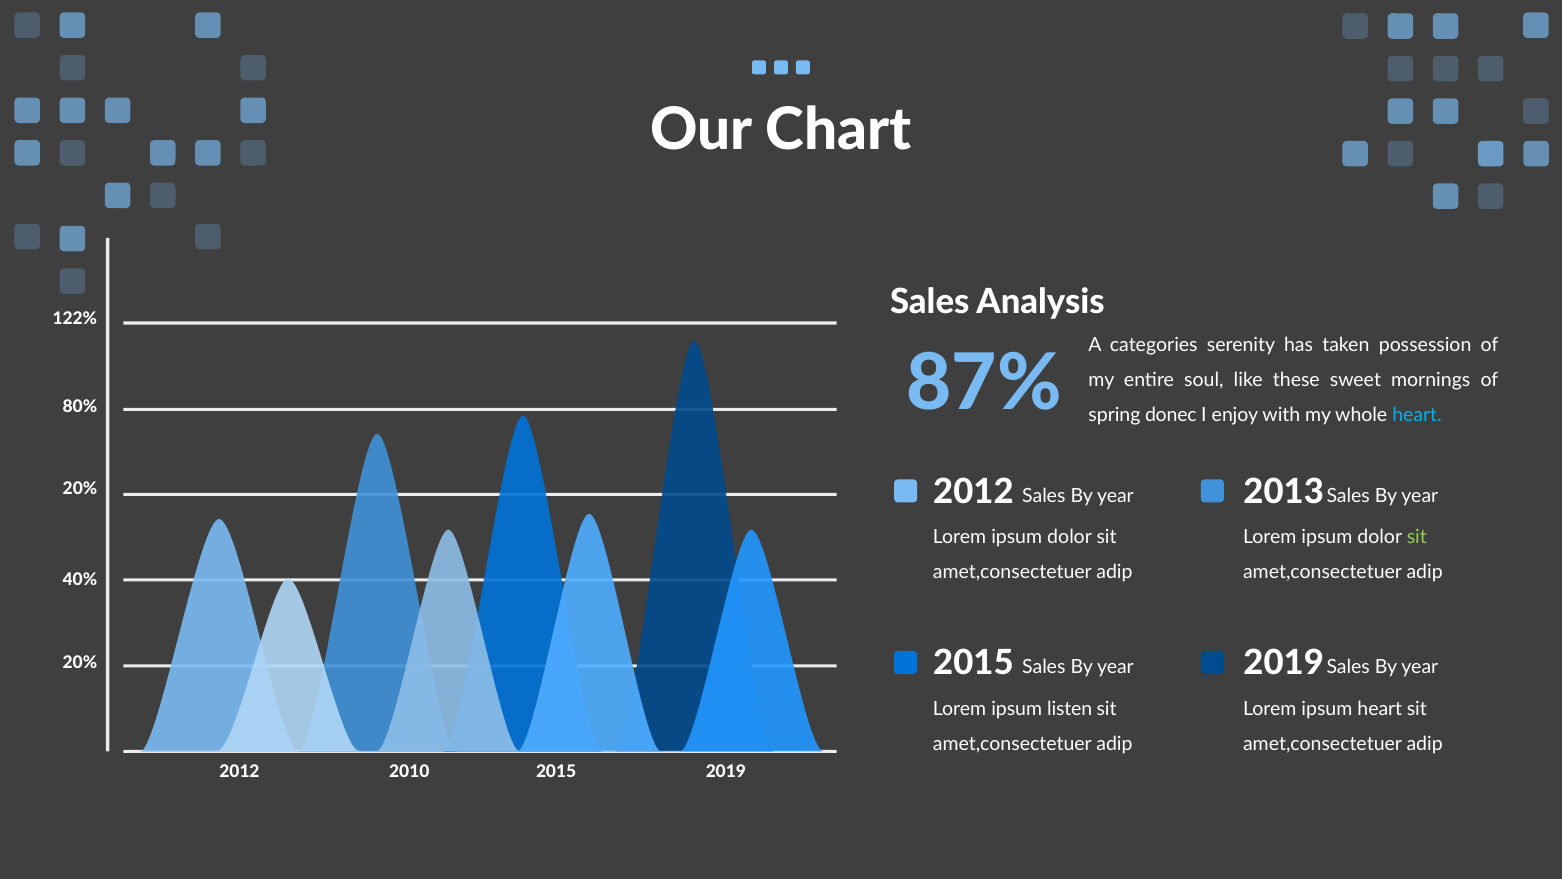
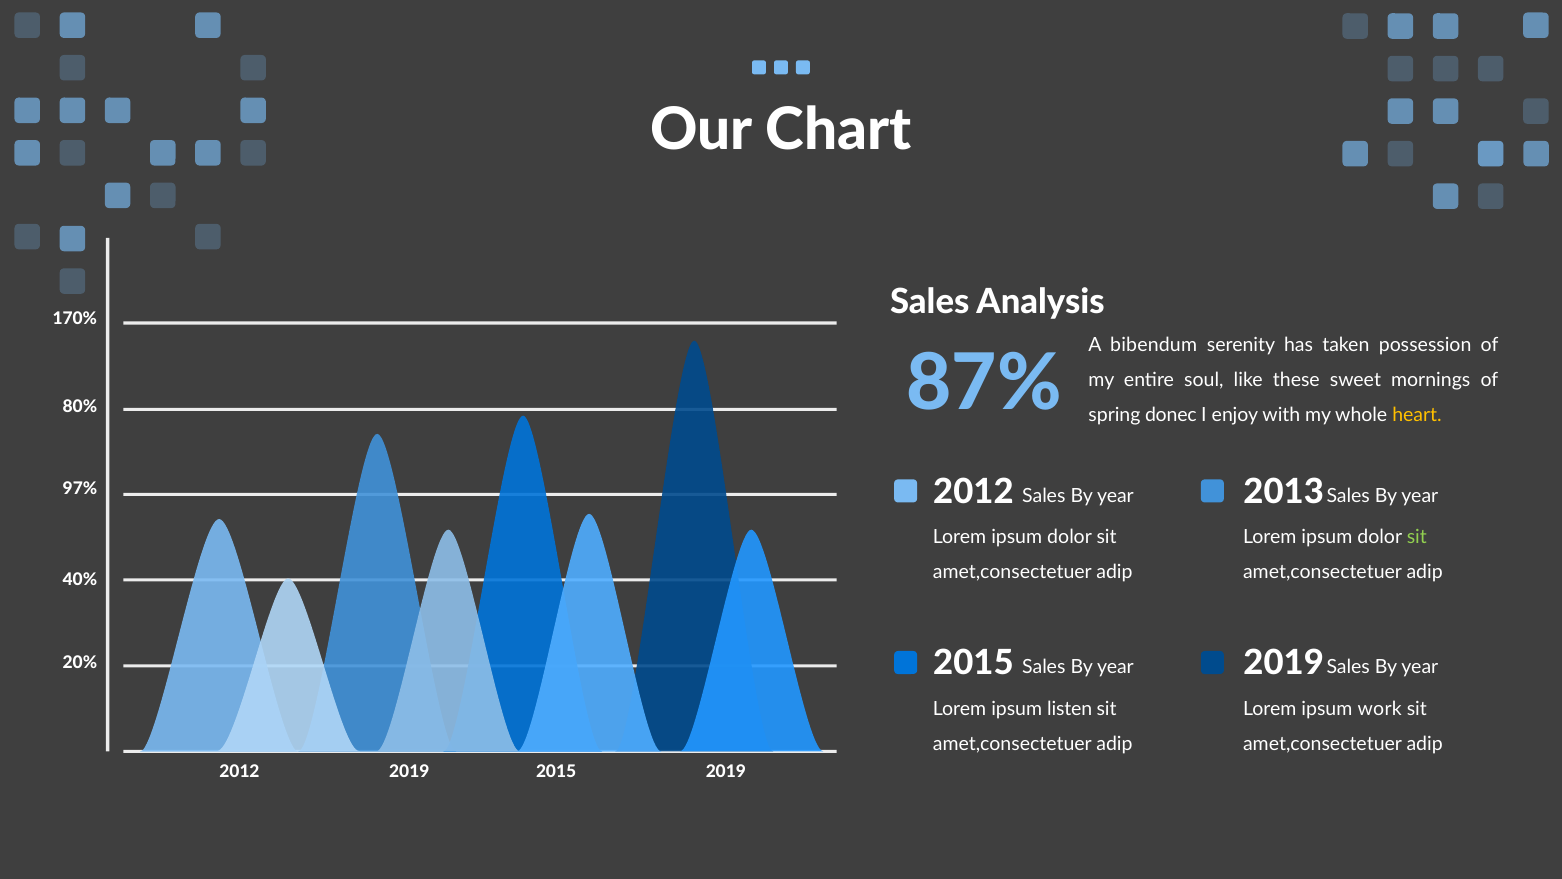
122%: 122% -> 170%
categories: categories -> bibendum
heart at (1417, 415) colour: light blue -> yellow
20% at (80, 489): 20% -> 97%
ipsum heart: heart -> work
2010 at (409, 772): 2010 -> 2019
